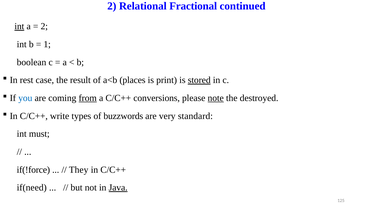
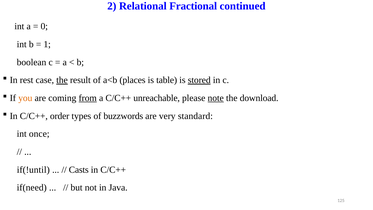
int at (19, 26) underline: present -> none
2 at (44, 26): 2 -> 0
the at (62, 80) underline: none -> present
print: print -> table
you colour: blue -> orange
conversions: conversions -> unreachable
destroyed: destroyed -> download
write: write -> order
must: must -> once
if(!force: if(!force -> if(!until
They: They -> Casts
Java underline: present -> none
